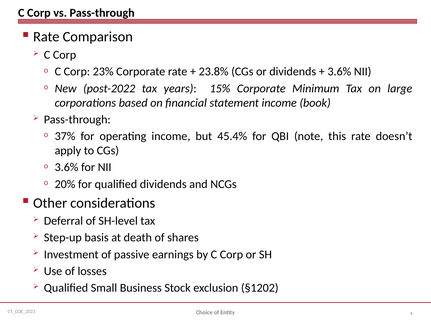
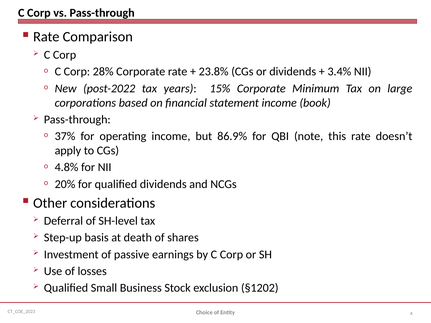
23%: 23% -> 28%
3.6% at (339, 72): 3.6% -> 3.4%
45.4%: 45.4% -> 86.9%
3.6% at (67, 167): 3.6% -> 4.8%
